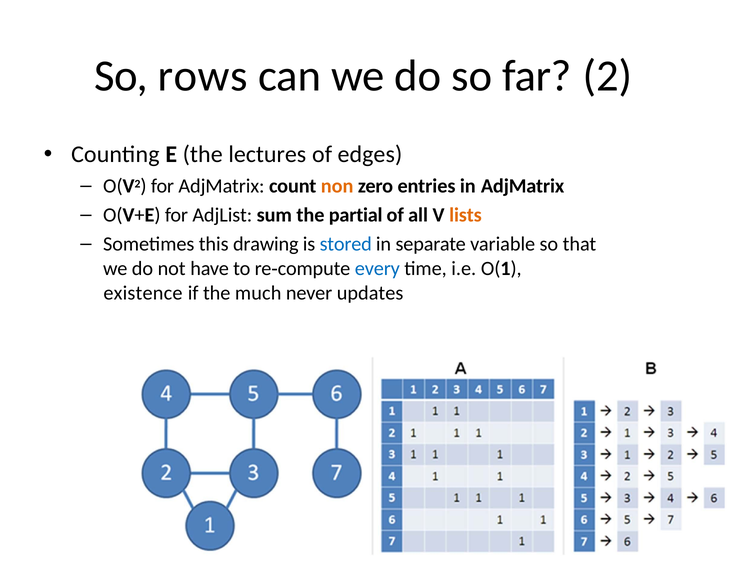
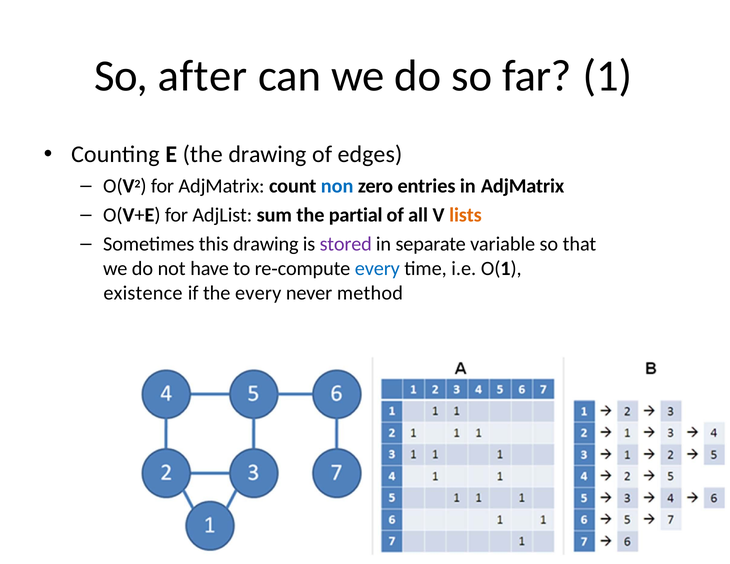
rows: rows -> after
2: 2 -> 1
the lectures: lectures -> drawing
non colour: orange -> blue
stored colour: blue -> purple
the much: much -> every
updates: updates -> method
